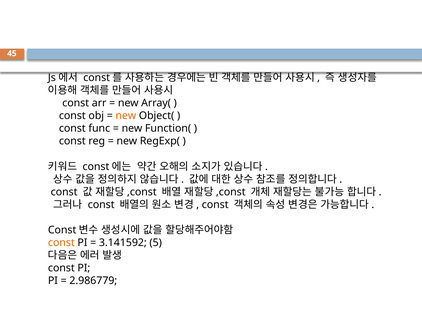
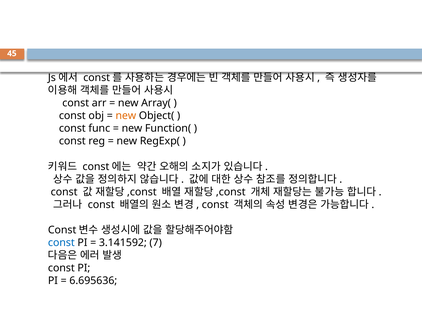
const at (61, 242) colour: orange -> blue
5: 5 -> 7
2.986779: 2.986779 -> 6.695636
